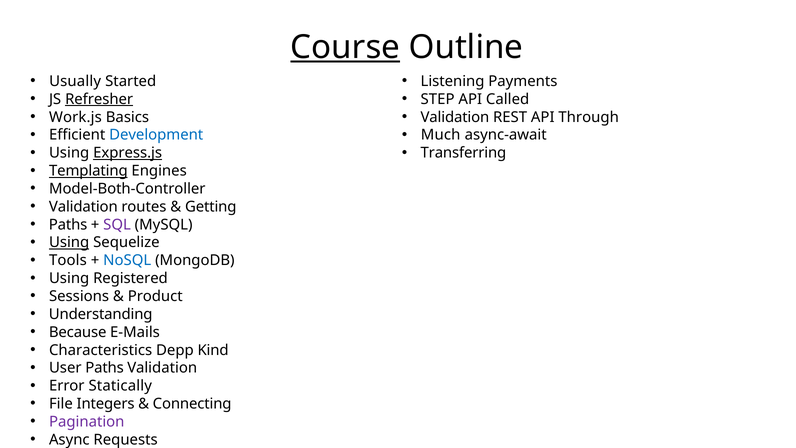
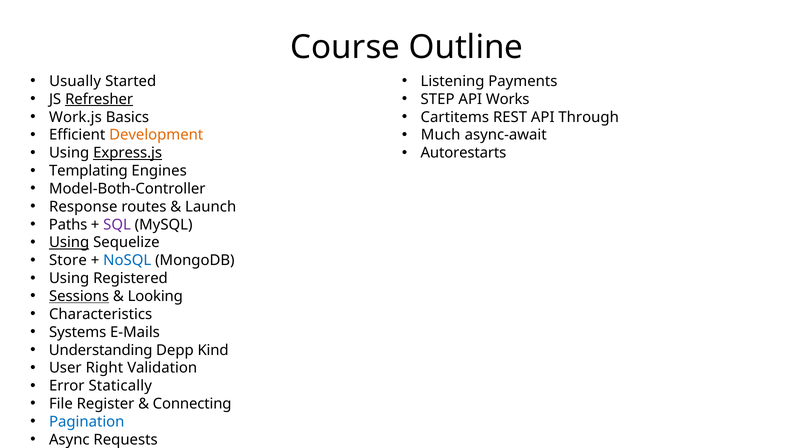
Course underline: present -> none
Called: Called -> Works
Validation at (455, 117): Validation -> Cartitems
Development colour: blue -> orange
Transferring: Transferring -> Autorestarts
Templating underline: present -> none
Validation at (83, 207): Validation -> Response
Getting: Getting -> Launch
Tools: Tools -> Store
Sessions underline: none -> present
Product: Product -> Looking
Understanding: Understanding -> Characteristics
Because: Because -> Systems
Characteristics: Characteristics -> Understanding
User Paths: Paths -> Right
Integers: Integers -> Register
Pagination colour: purple -> blue
